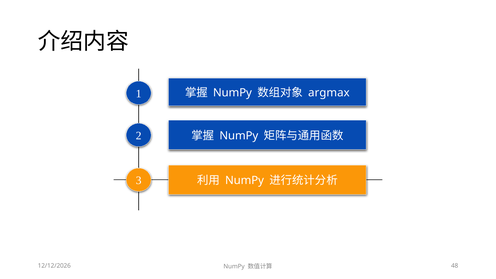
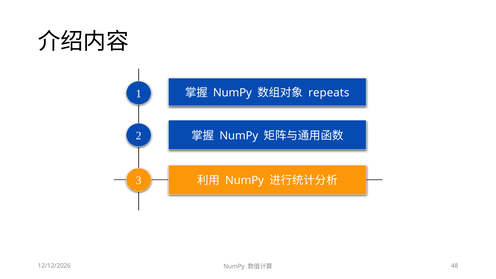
argmax: argmax -> repeats
